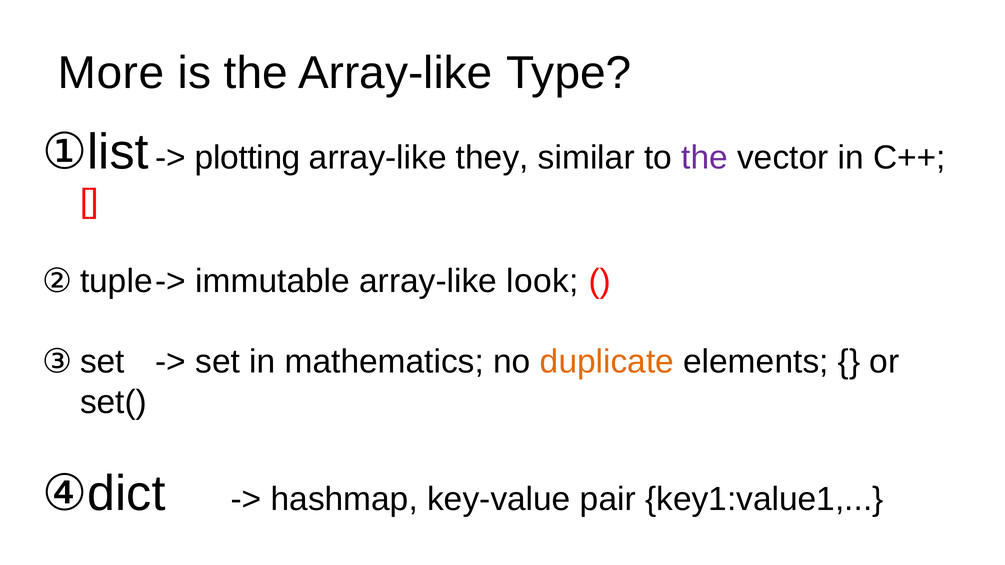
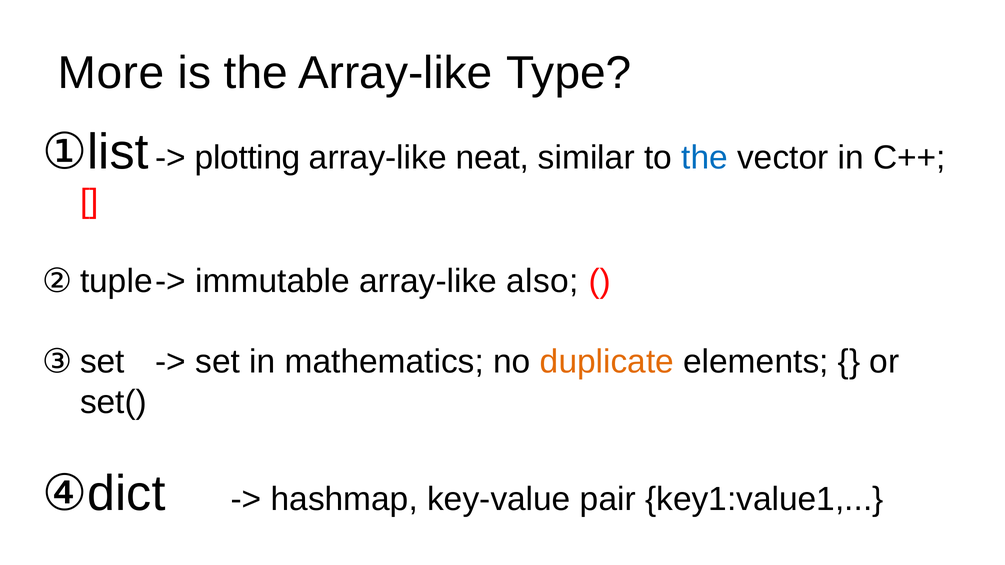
they: they -> neat
the at (705, 158) colour: purple -> blue
look: look -> also
